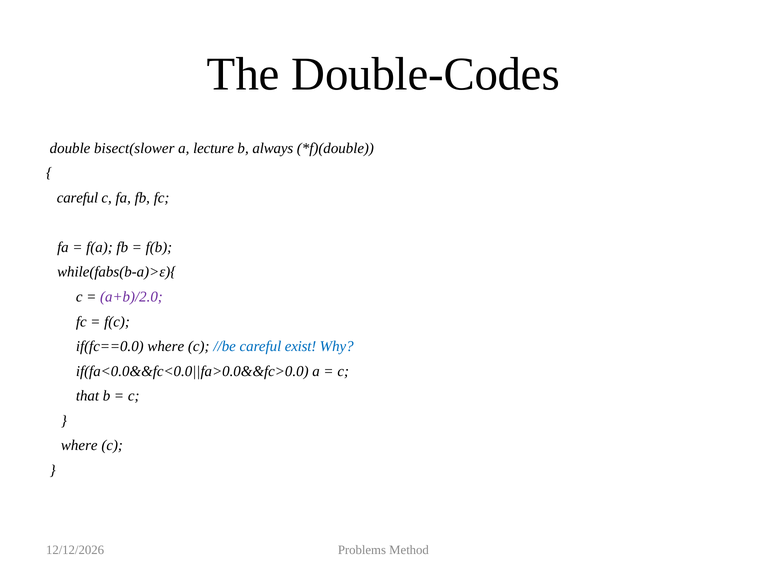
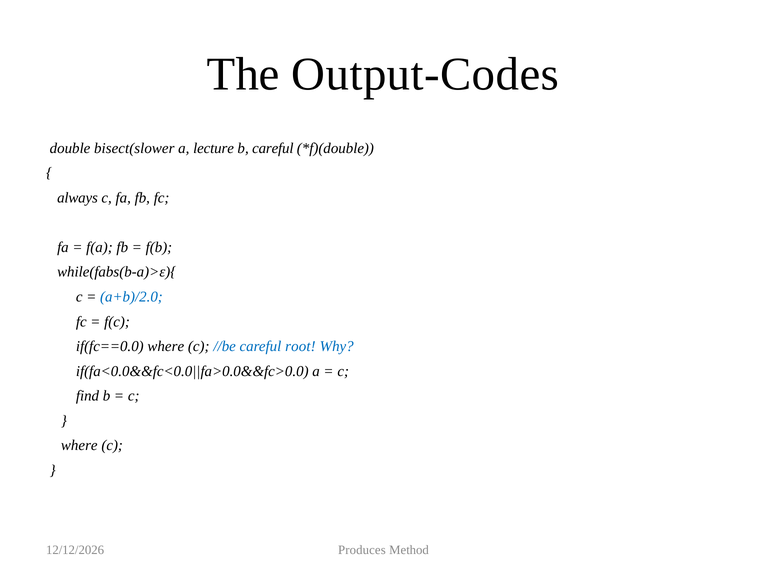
Double-Codes: Double-Codes -> Output-Codes
b always: always -> careful
careful at (77, 198): careful -> always
a+b)/2.0 colour: purple -> blue
exist: exist -> root
that: that -> find
Problems: Problems -> Produces
